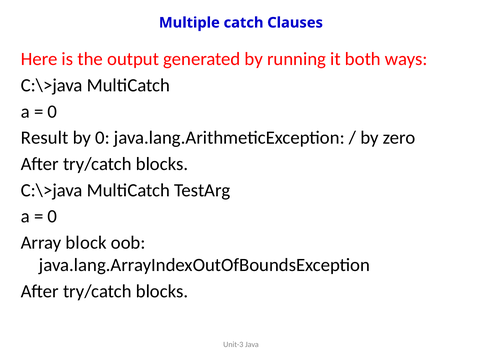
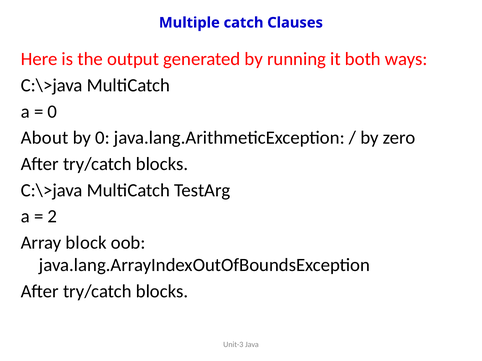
Result: Result -> About
0 at (52, 217): 0 -> 2
